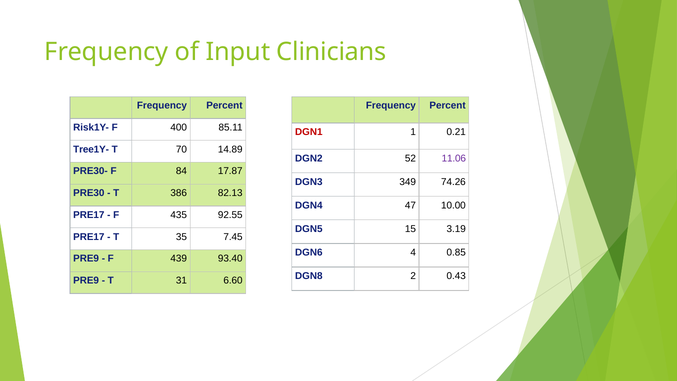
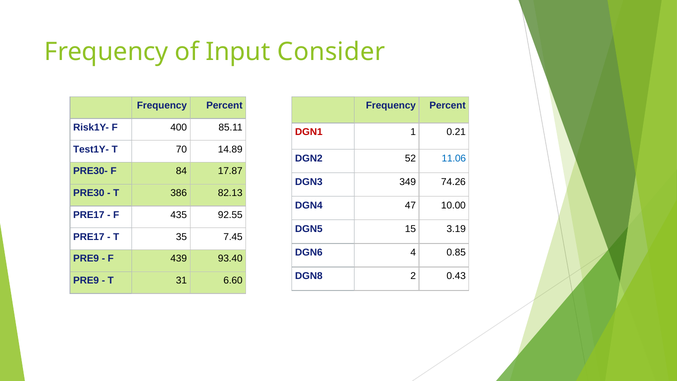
Clinicians: Clinicians -> Consider
Tree1Y-: Tree1Y- -> Test1Y-
11.06 colour: purple -> blue
